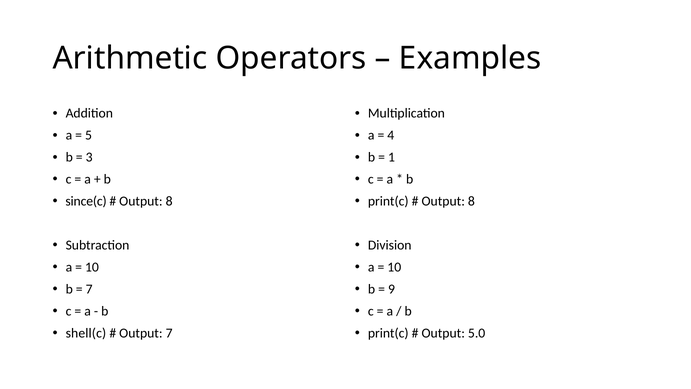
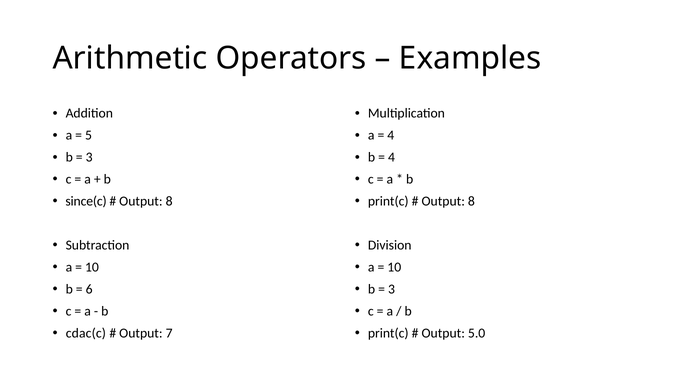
1 at (392, 157): 1 -> 4
7 at (89, 289): 7 -> 6
9 at (392, 289): 9 -> 3
shell(c: shell(c -> cdac(c
